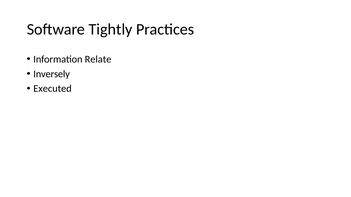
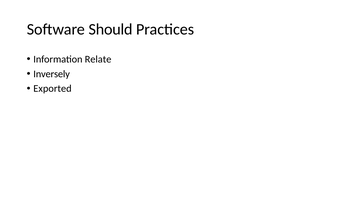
Tightly: Tightly -> Should
Executed: Executed -> Exported
